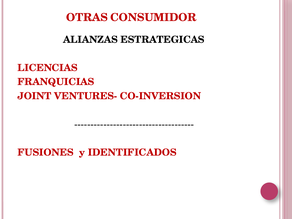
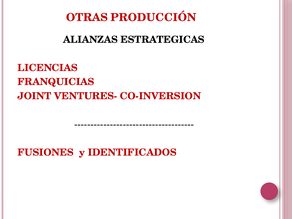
CONSUMIDOR: CONSUMIDOR -> PRODUCCIÓN
